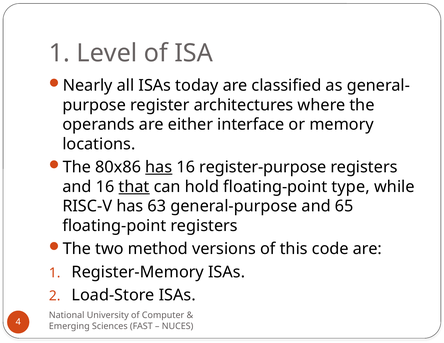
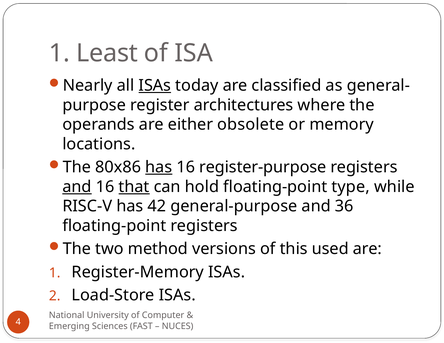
Level: Level -> Least
ISAs at (155, 86) underline: none -> present
interface: interface -> obsolete
and at (77, 187) underline: none -> present
63: 63 -> 42
65: 65 -> 36
code: code -> used
